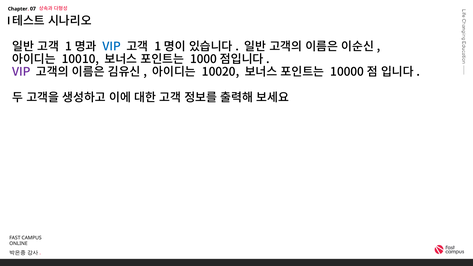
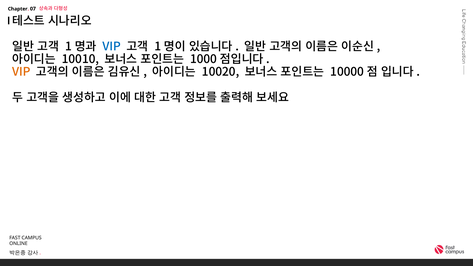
VIP at (21, 72) colour: purple -> orange
